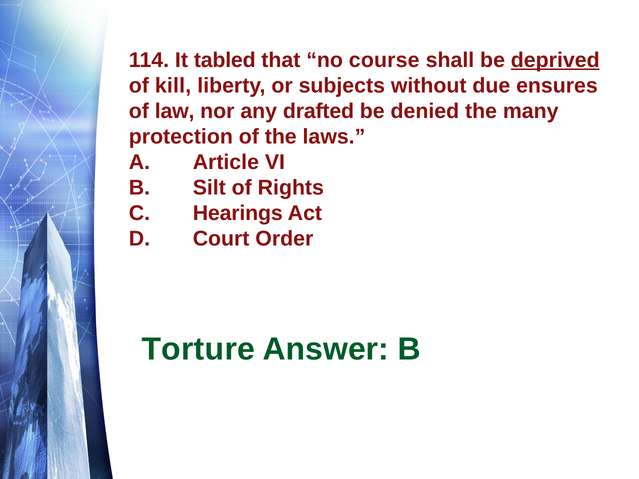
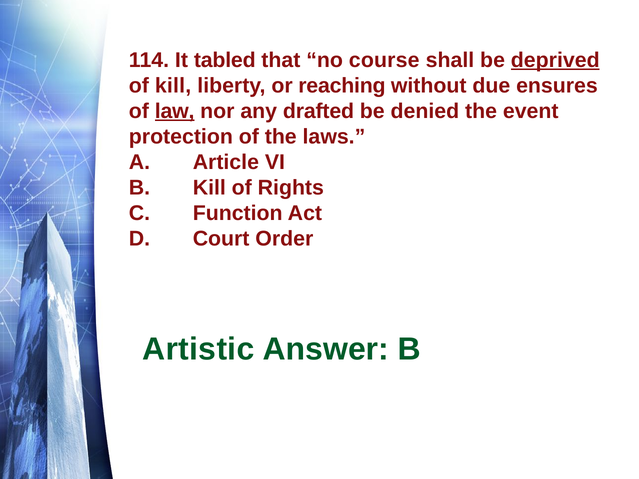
subjects: subjects -> reaching
law underline: none -> present
many: many -> event
B Silt: Silt -> Kill
Hearings: Hearings -> Function
Torture: Torture -> Artistic
